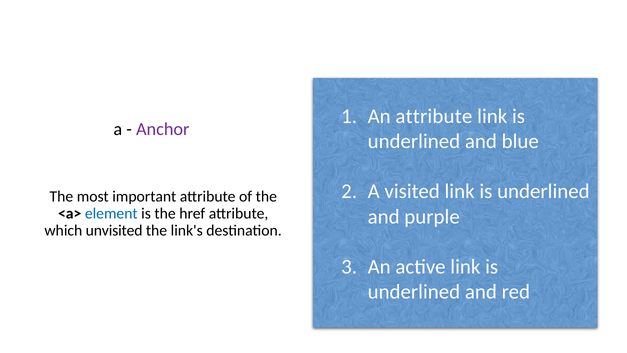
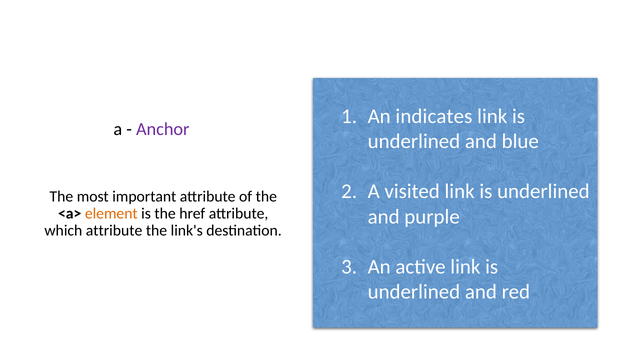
An attribute: attribute -> indicates
element colour: blue -> orange
which unvisited: unvisited -> attribute
